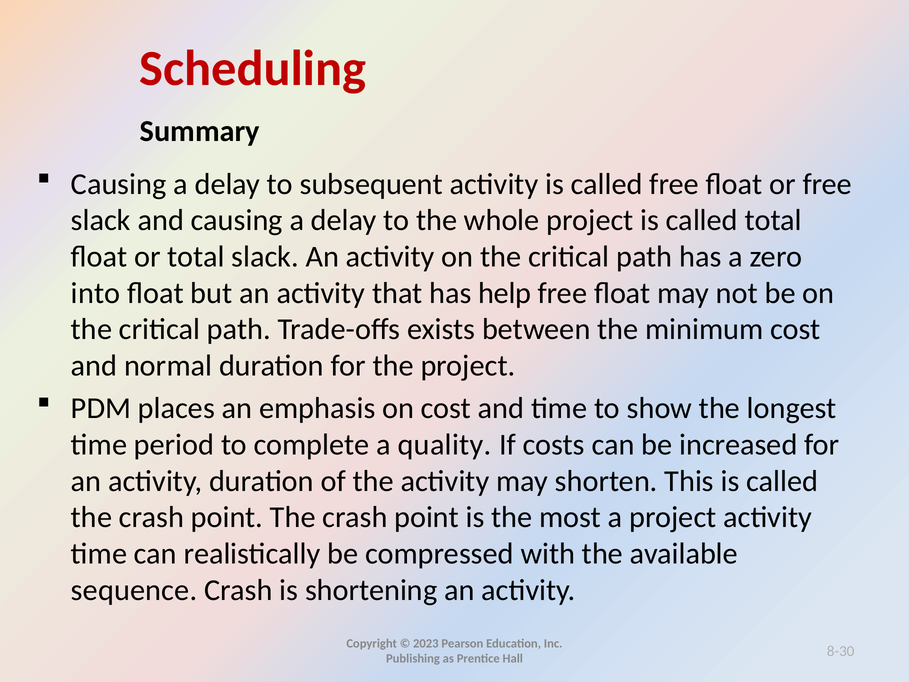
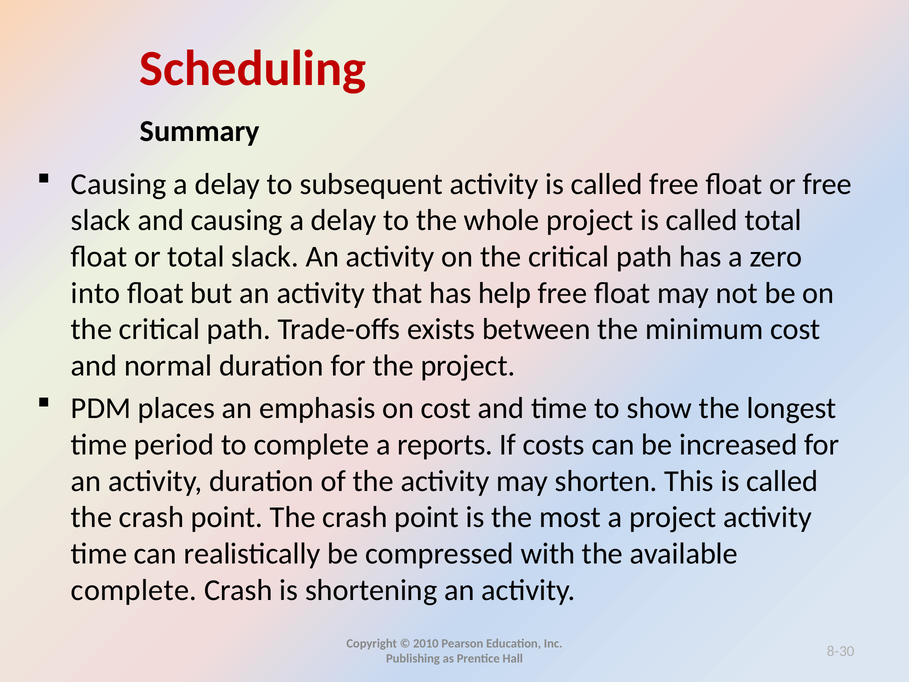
quality: quality -> reports
sequence at (134, 590): sequence -> complete
2023: 2023 -> 2010
